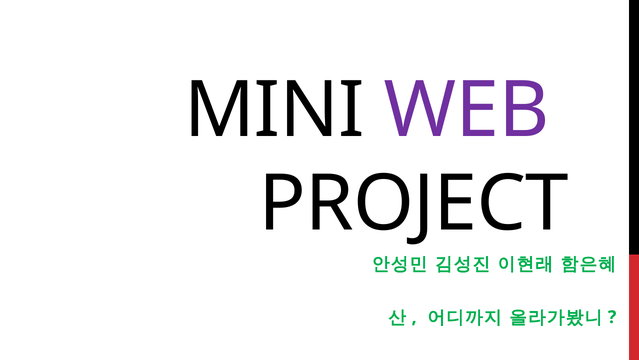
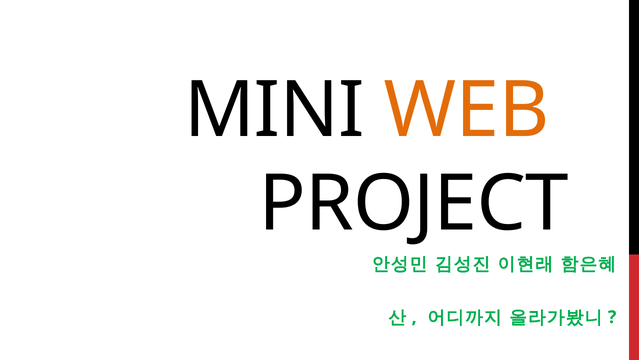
WEB colour: purple -> orange
